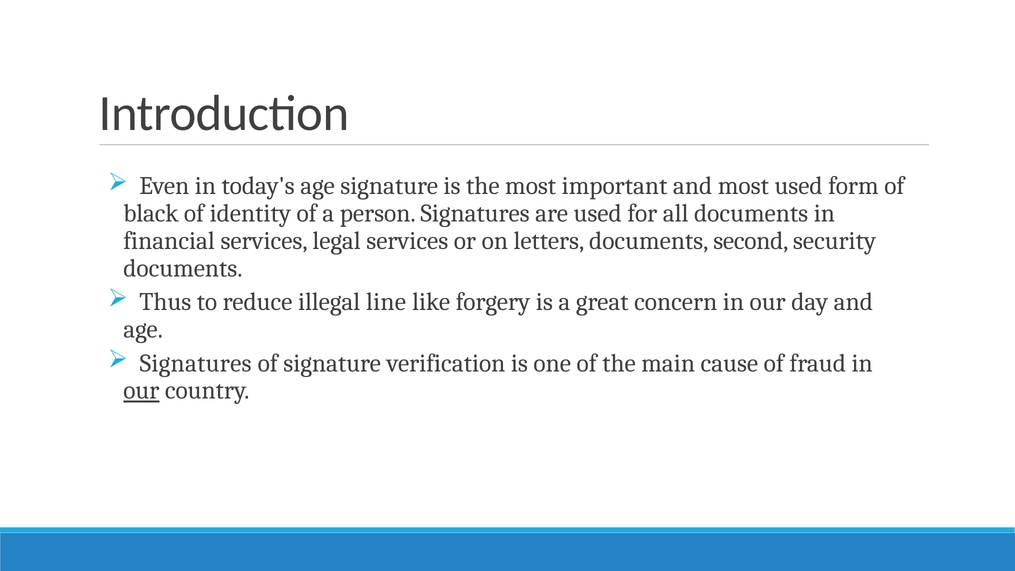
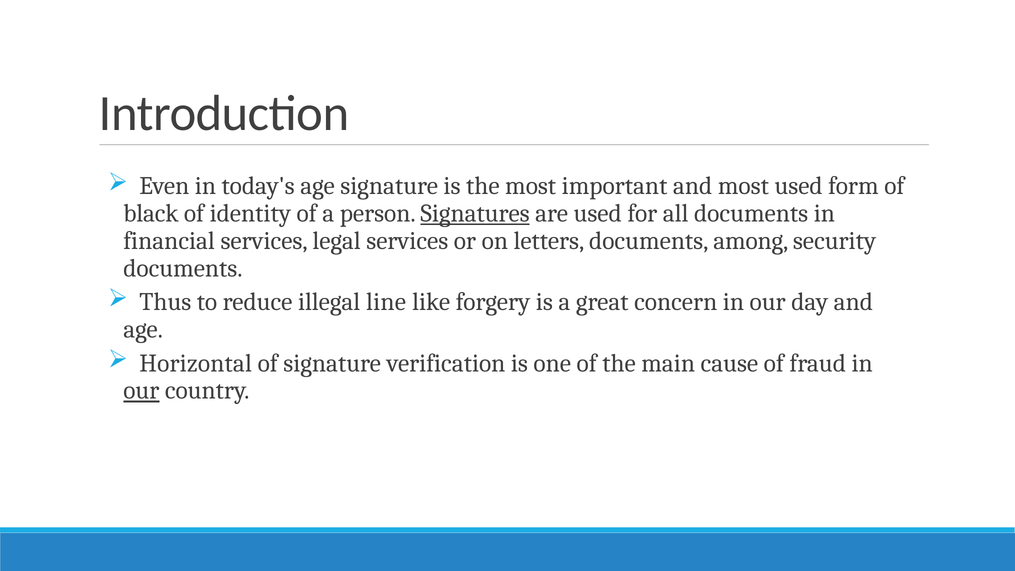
Signatures at (475, 213) underline: none -> present
second: second -> among
Signatures at (196, 363): Signatures -> Horizontal
